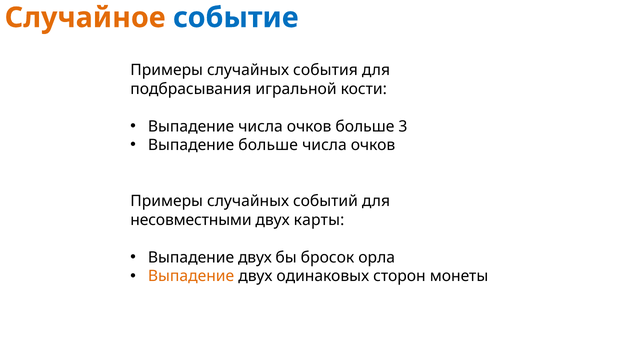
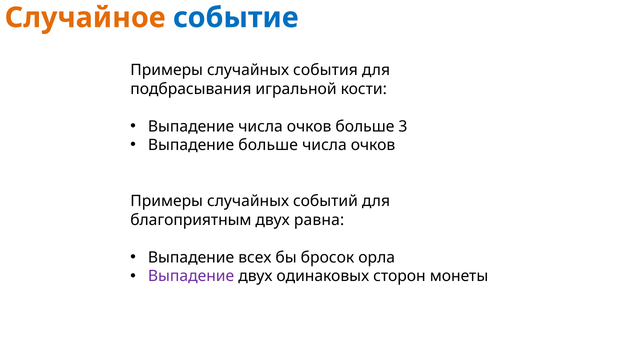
несовместными: несовместными -> благоприятным
карты: карты -> равна
двух at (255, 258): двух -> всех
Выпадение at (191, 276) colour: orange -> purple
